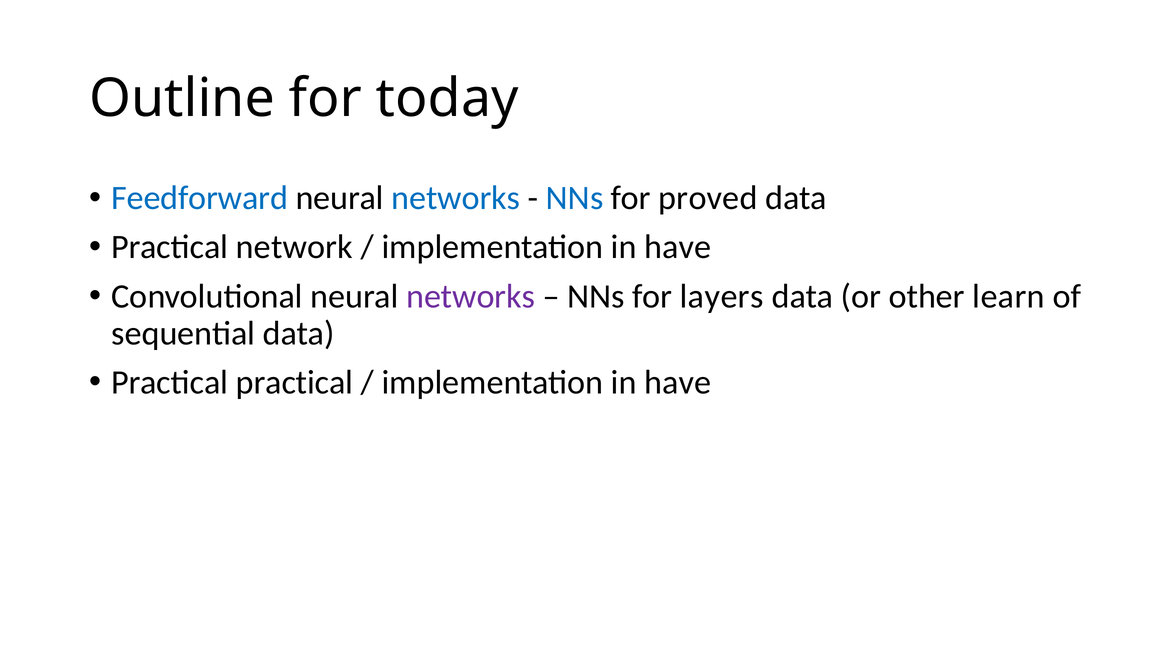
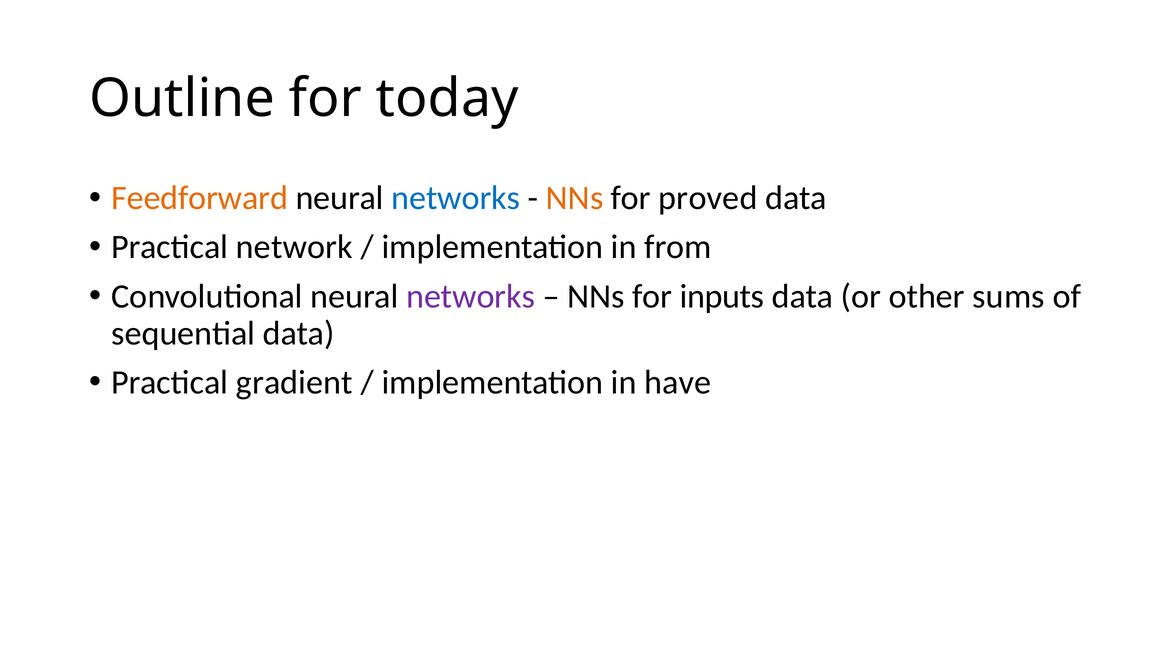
Feedforward colour: blue -> orange
NNs at (575, 198) colour: blue -> orange
have at (678, 247): have -> from
layers: layers -> inputs
learn: learn -> sums
Practical practical: practical -> gradient
